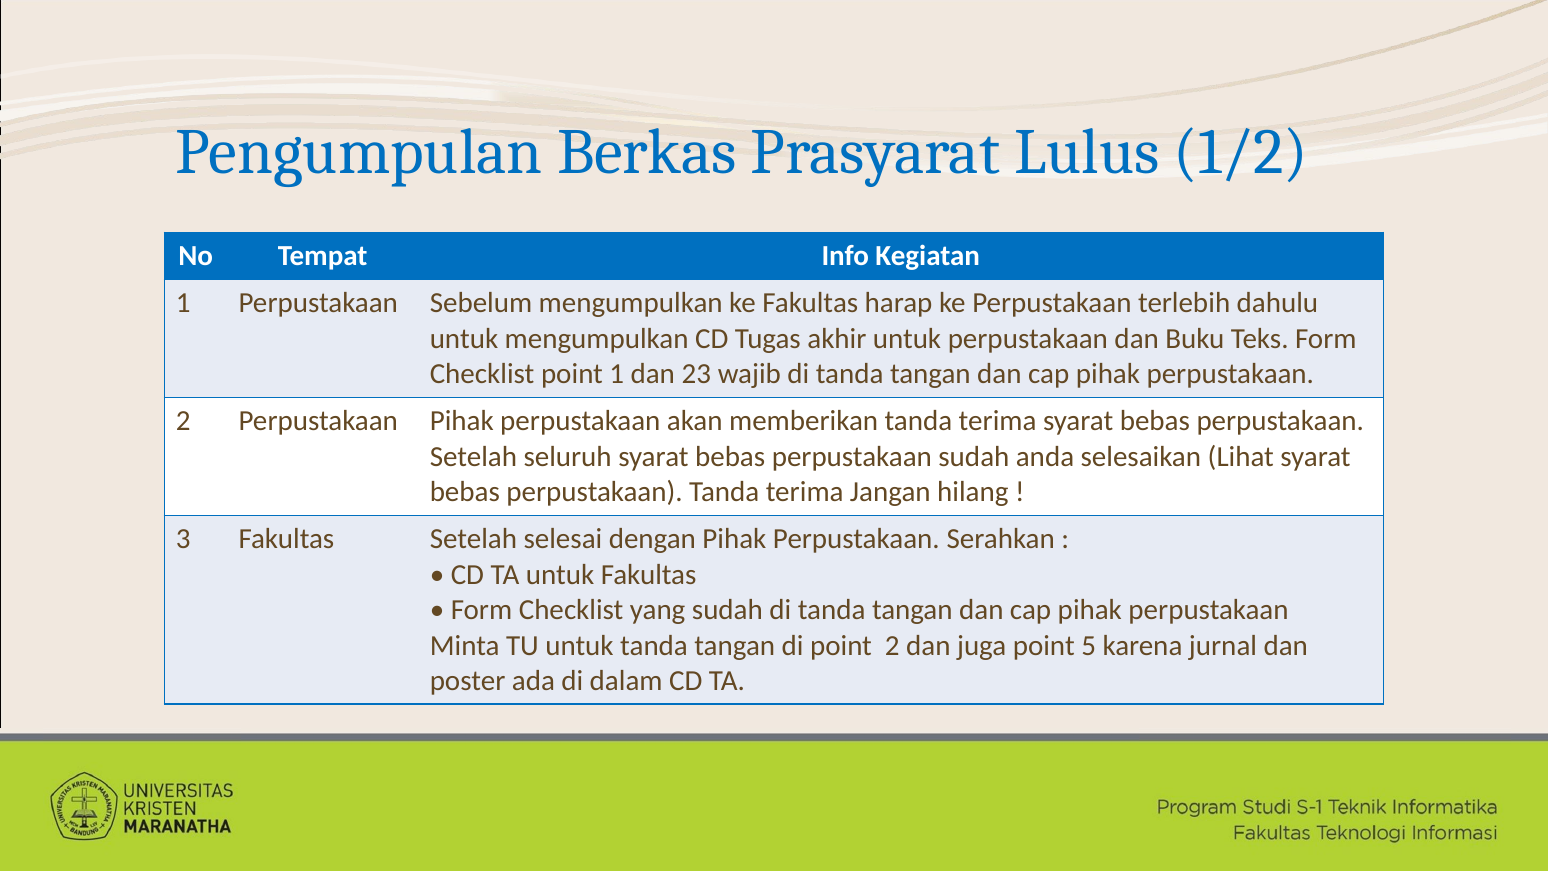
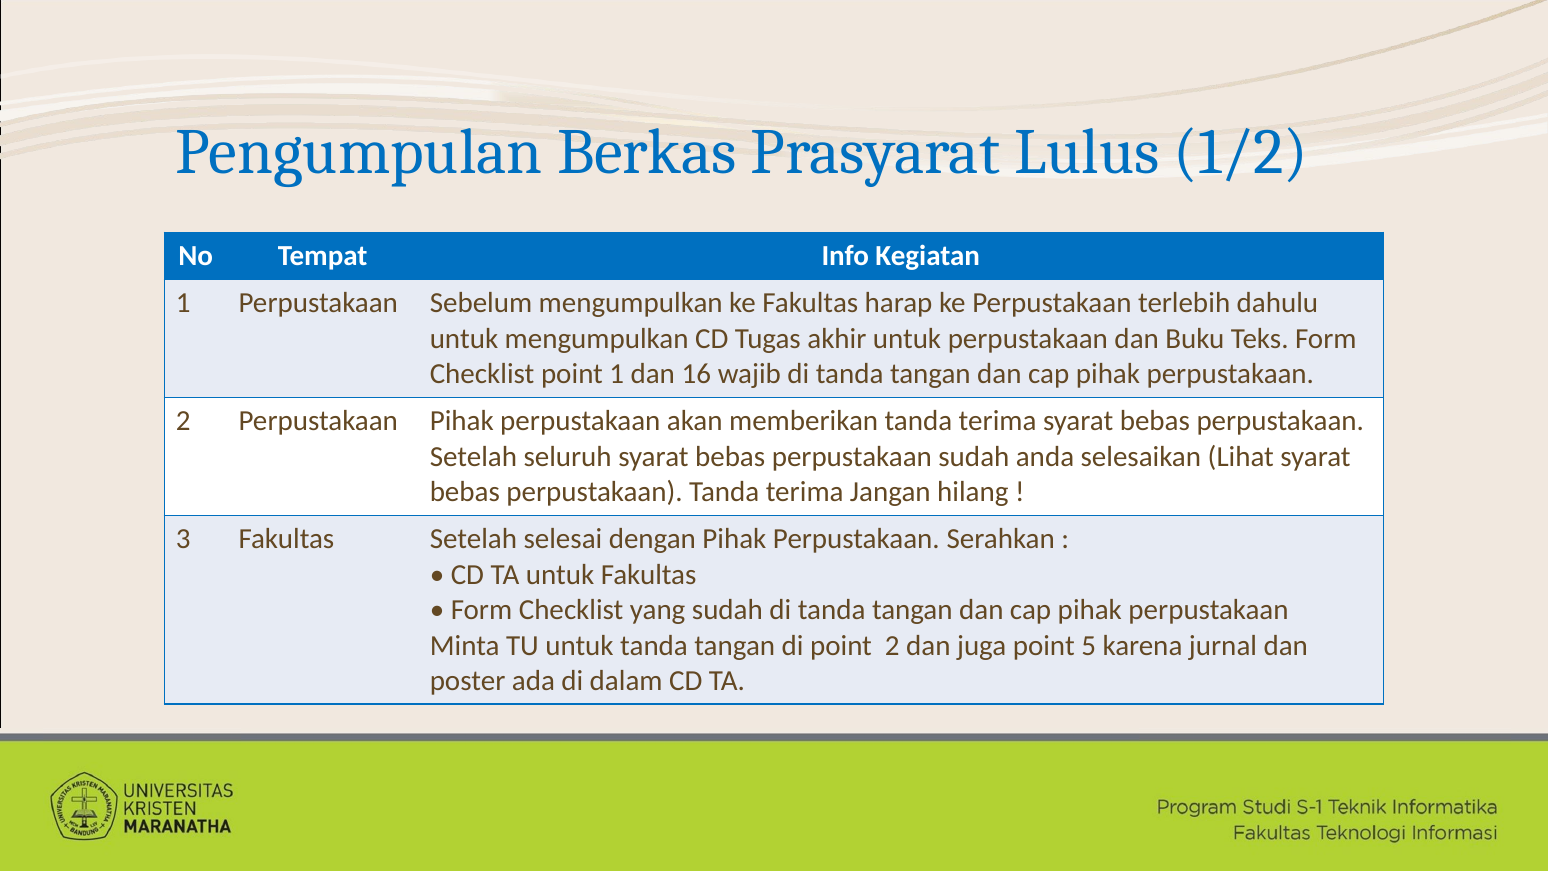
23: 23 -> 16
